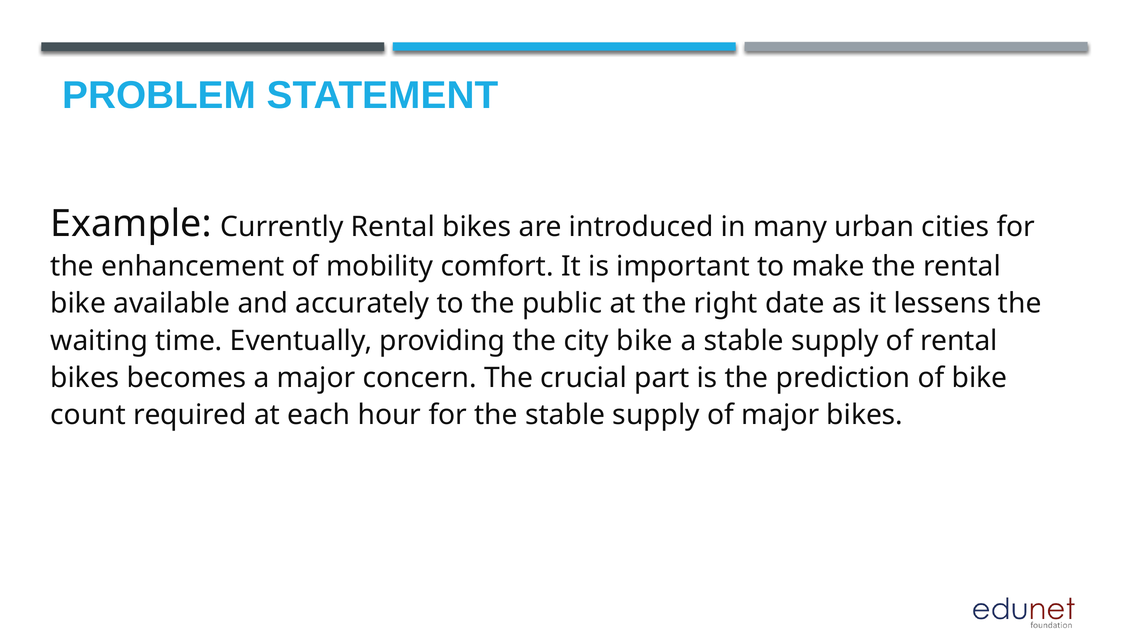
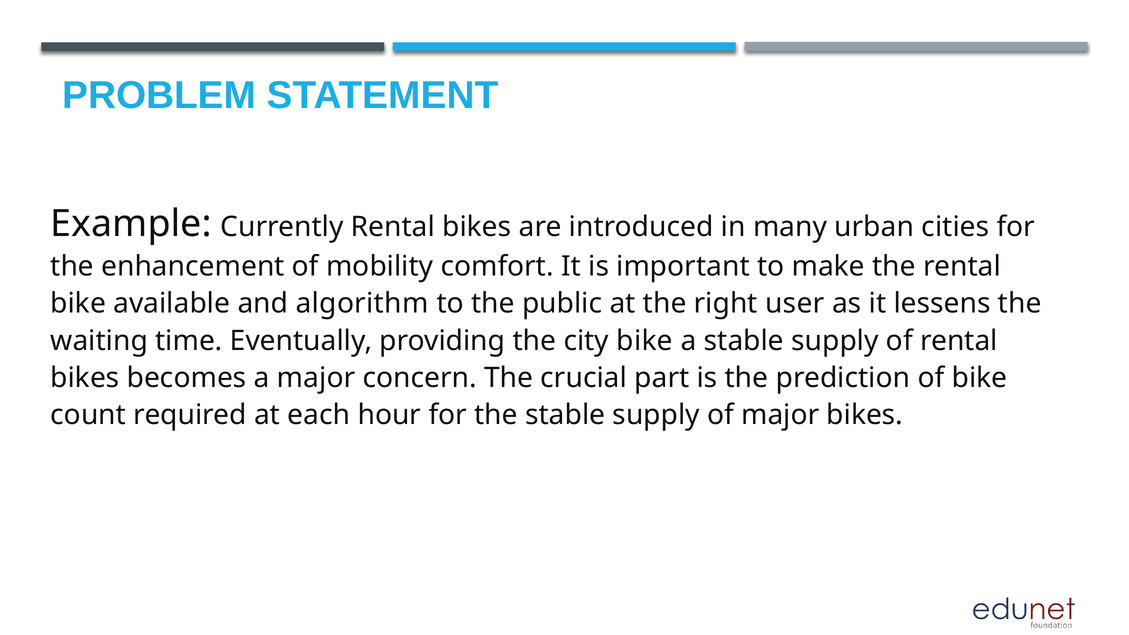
accurately: accurately -> algorithm
date: date -> user
